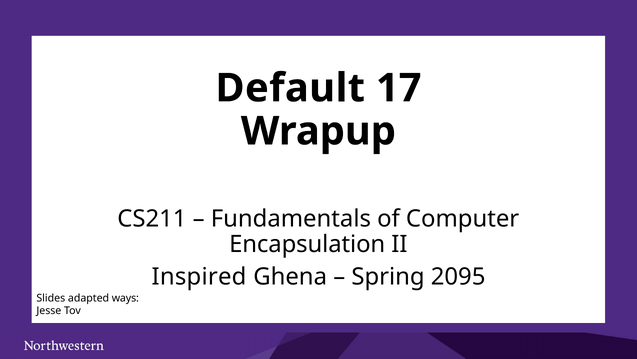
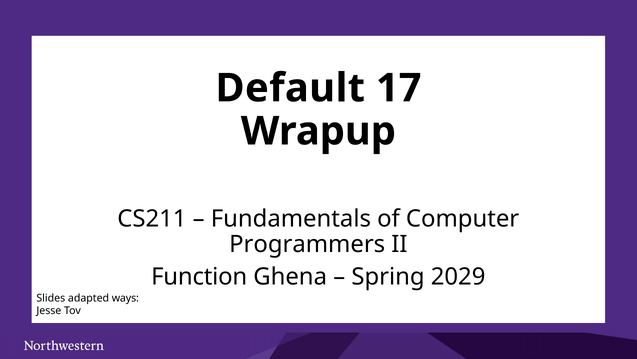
Encapsulation: Encapsulation -> Programmers
Inspired: Inspired -> Function
2095: 2095 -> 2029
